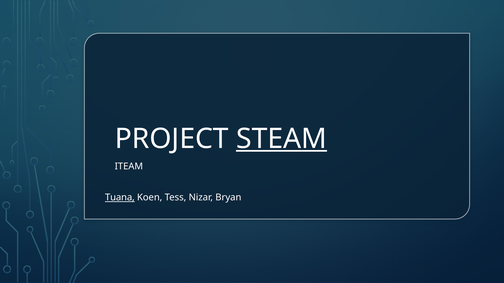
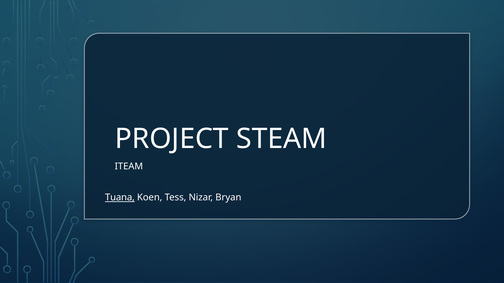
STEAM underline: present -> none
